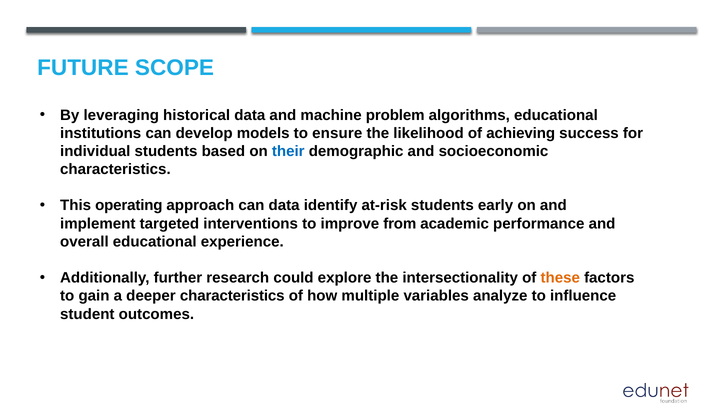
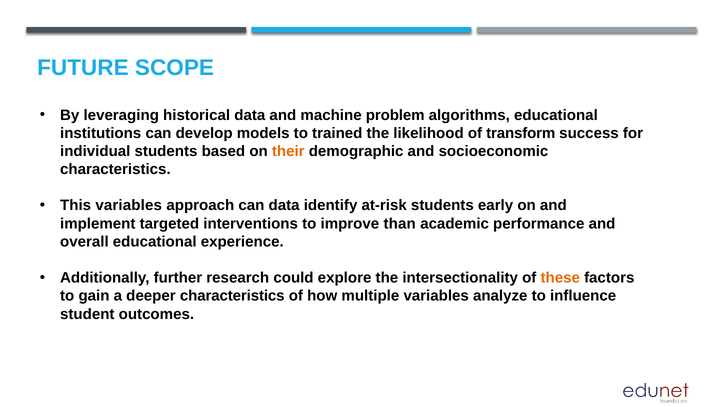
ensure: ensure -> trained
achieving: achieving -> transform
their colour: blue -> orange
This operating: operating -> variables
from: from -> than
